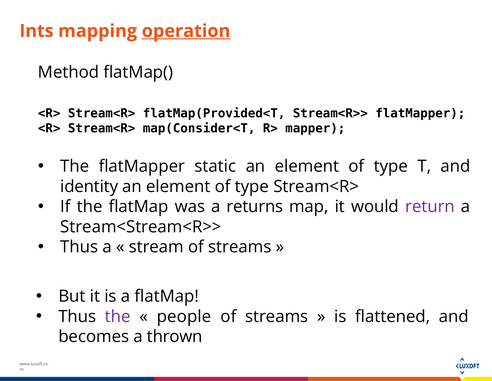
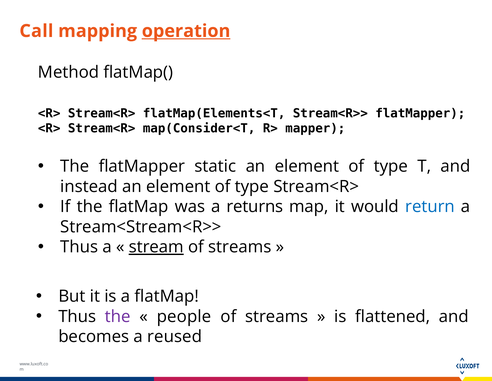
Ints: Ints -> Call
flatMap(Provided<T: flatMap(Provided<T -> flatMap(Elements<T
identity: identity -> instead
return colour: purple -> blue
stream underline: none -> present
thrown: thrown -> reused
